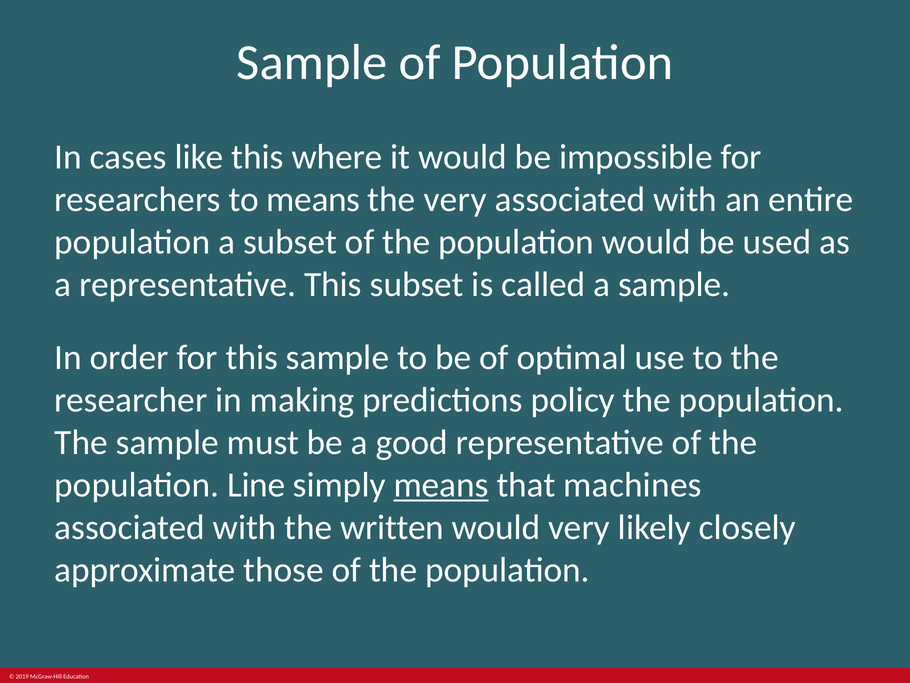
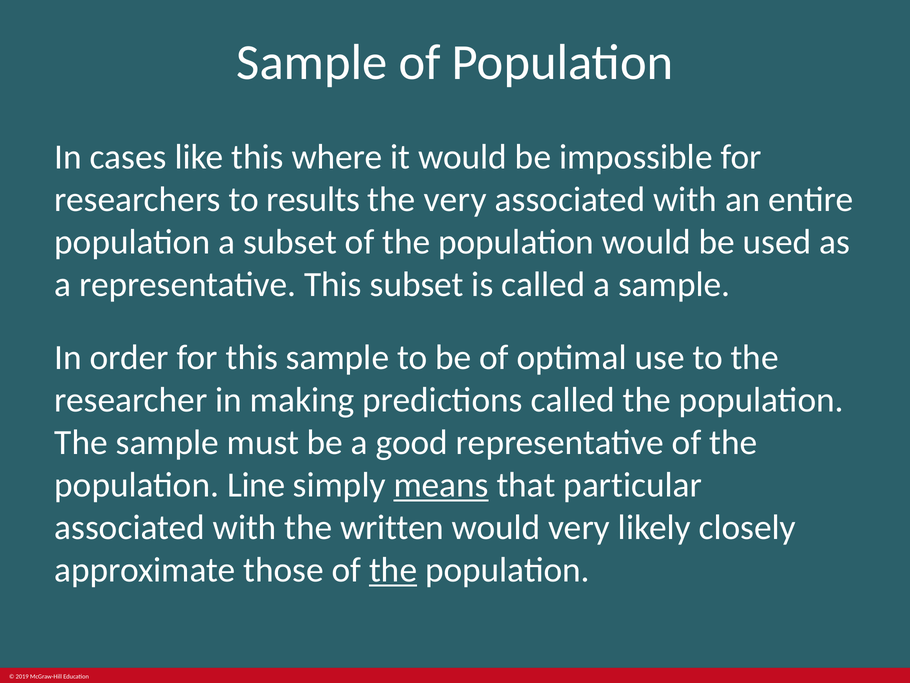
to means: means -> results
predictions policy: policy -> called
machines: machines -> particular
the at (393, 570) underline: none -> present
